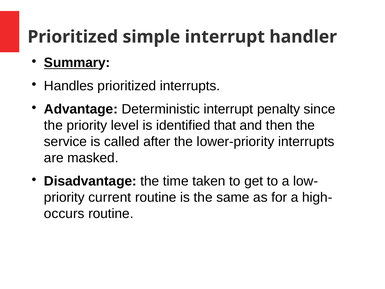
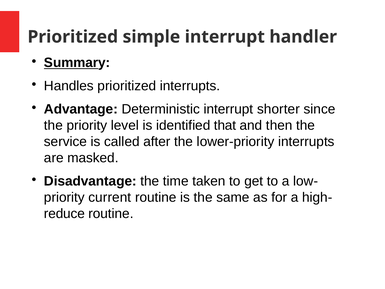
penalty: penalty -> shorter
occurs: occurs -> reduce
